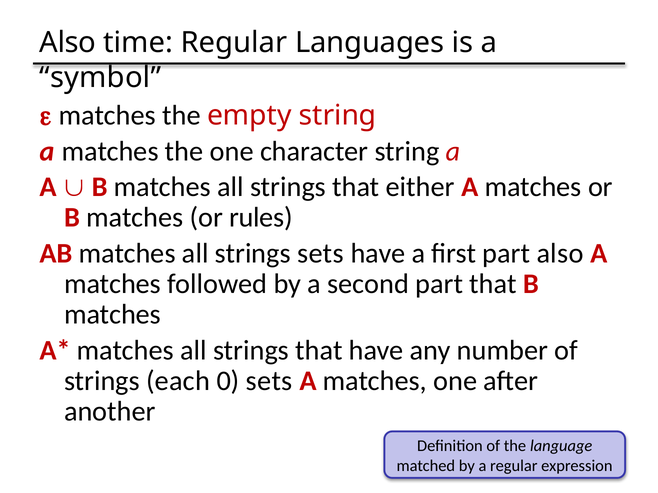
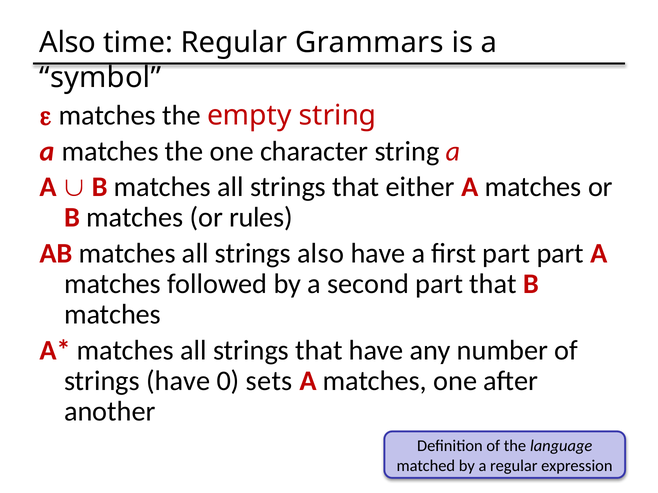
Languages: Languages -> Grammars
strings sets: sets -> also
part also: also -> part
strings each: each -> have
